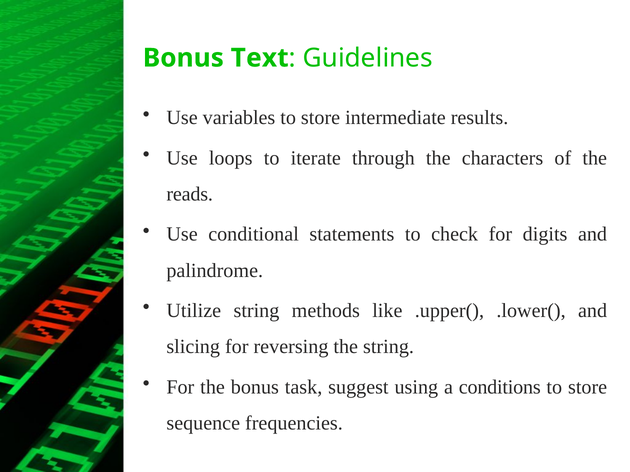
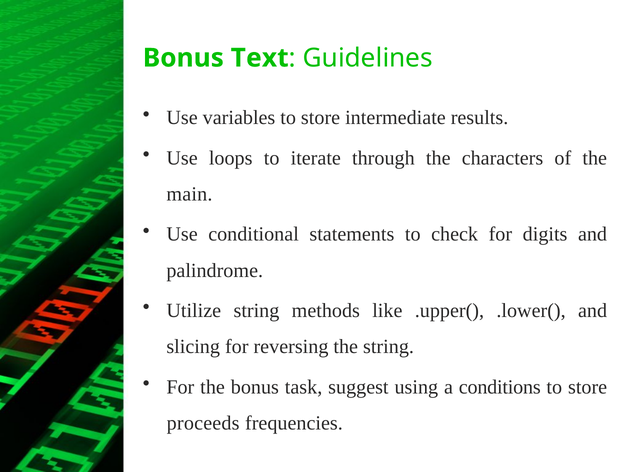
reads: reads -> main
sequence: sequence -> proceeds
